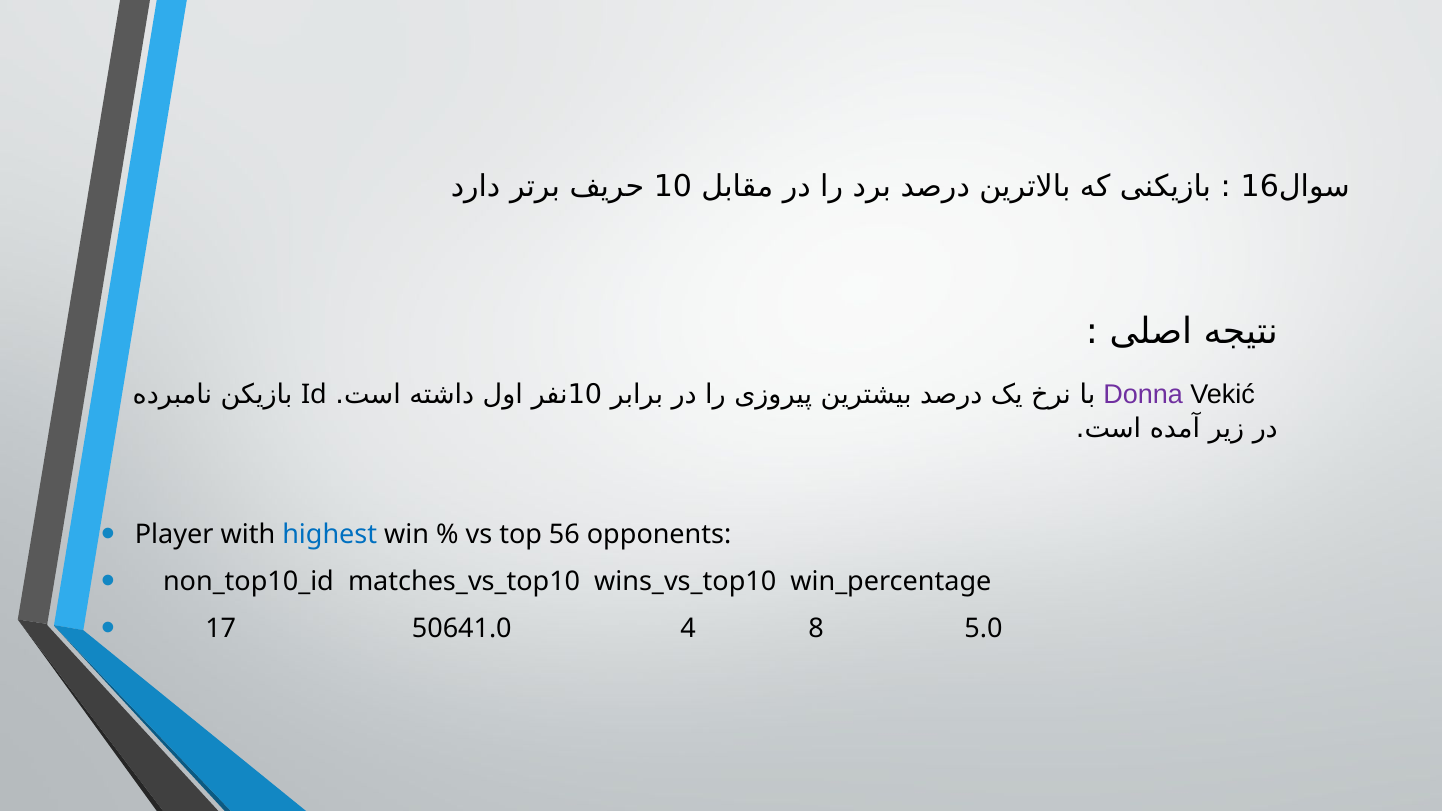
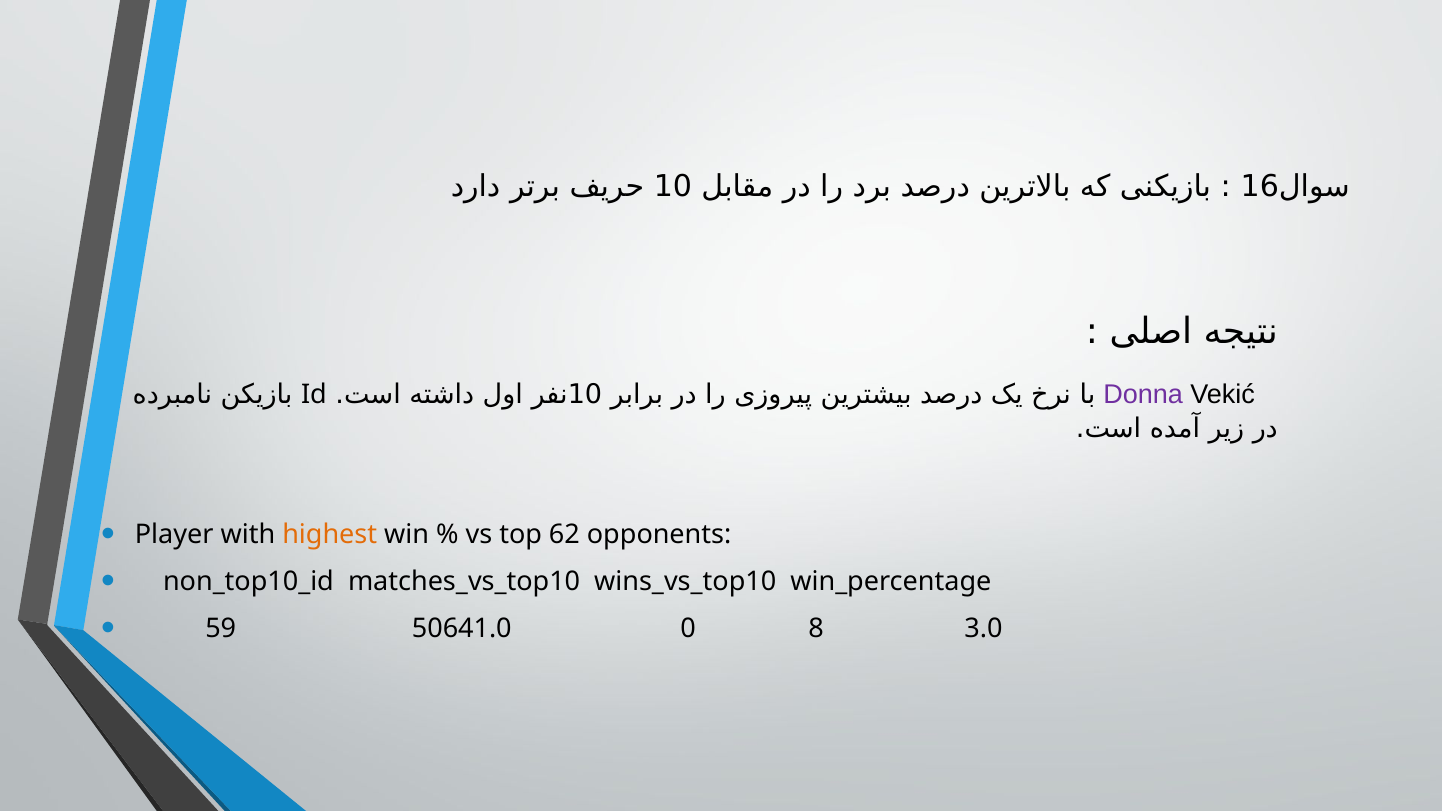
highest colour: blue -> orange
56: 56 -> 62
17: 17 -> 59
4: 4 -> 0
5.0: 5.0 -> 3.0
